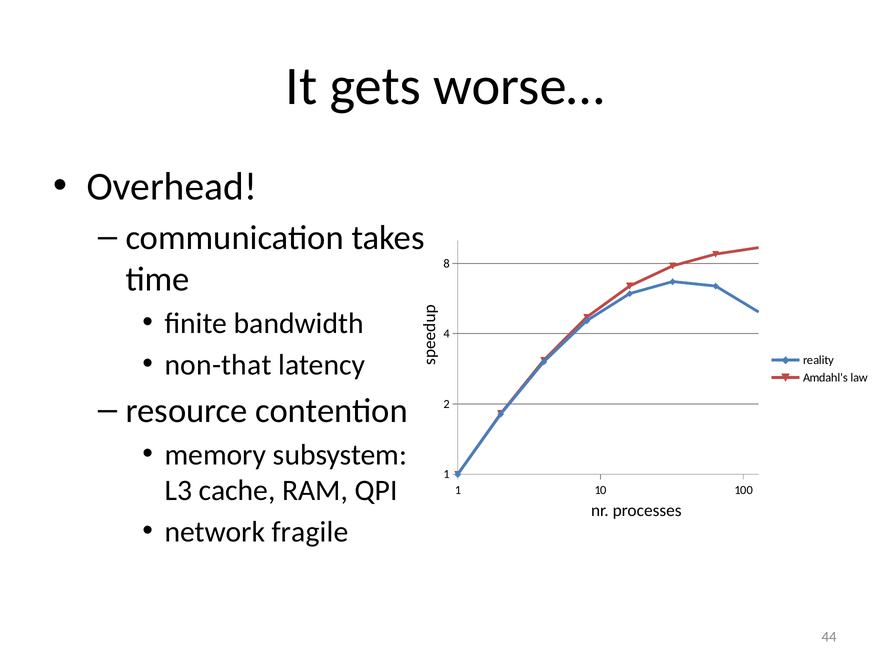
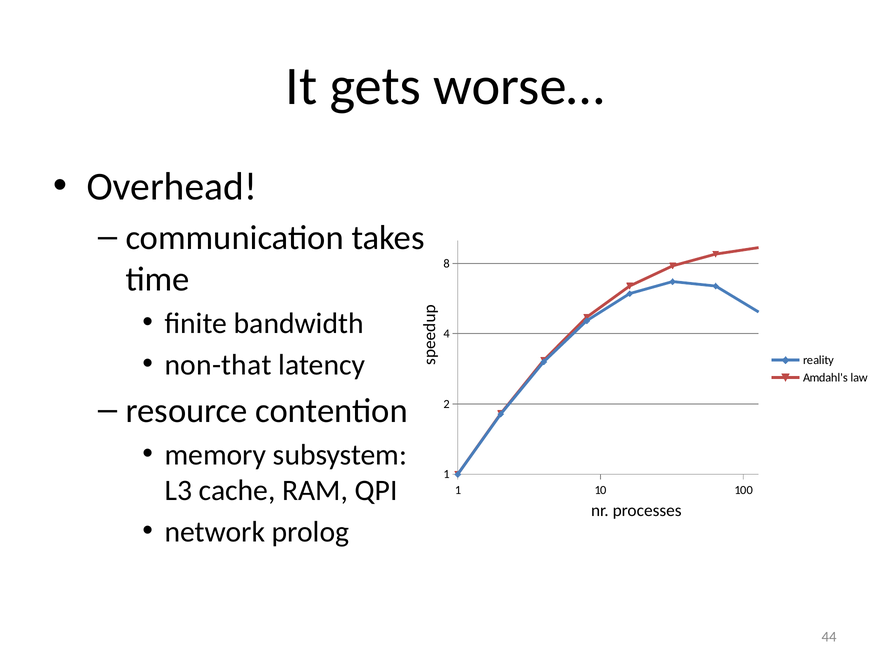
fragile: fragile -> prolog
